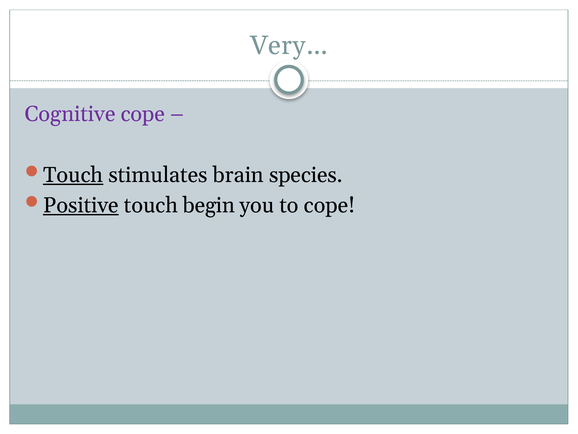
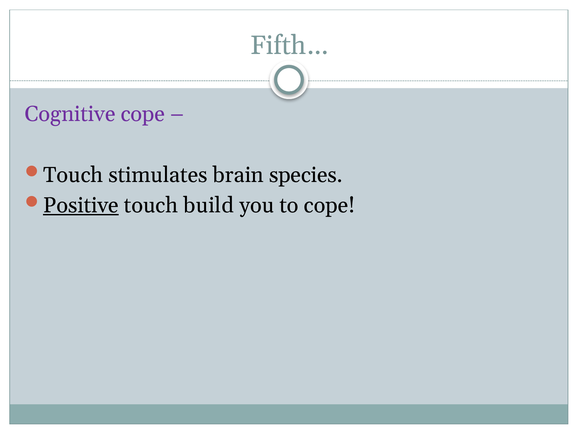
Very…: Very… -> Fifth…
Touch at (73, 175) underline: present -> none
begin: begin -> build
